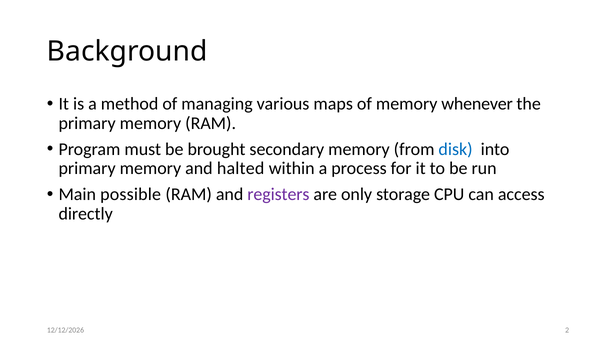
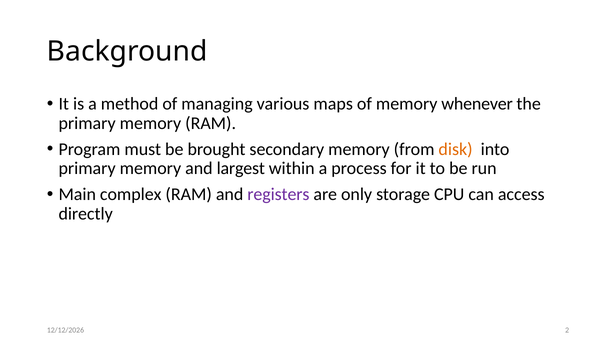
disk colour: blue -> orange
halted: halted -> largest
possible: possible -> complex
